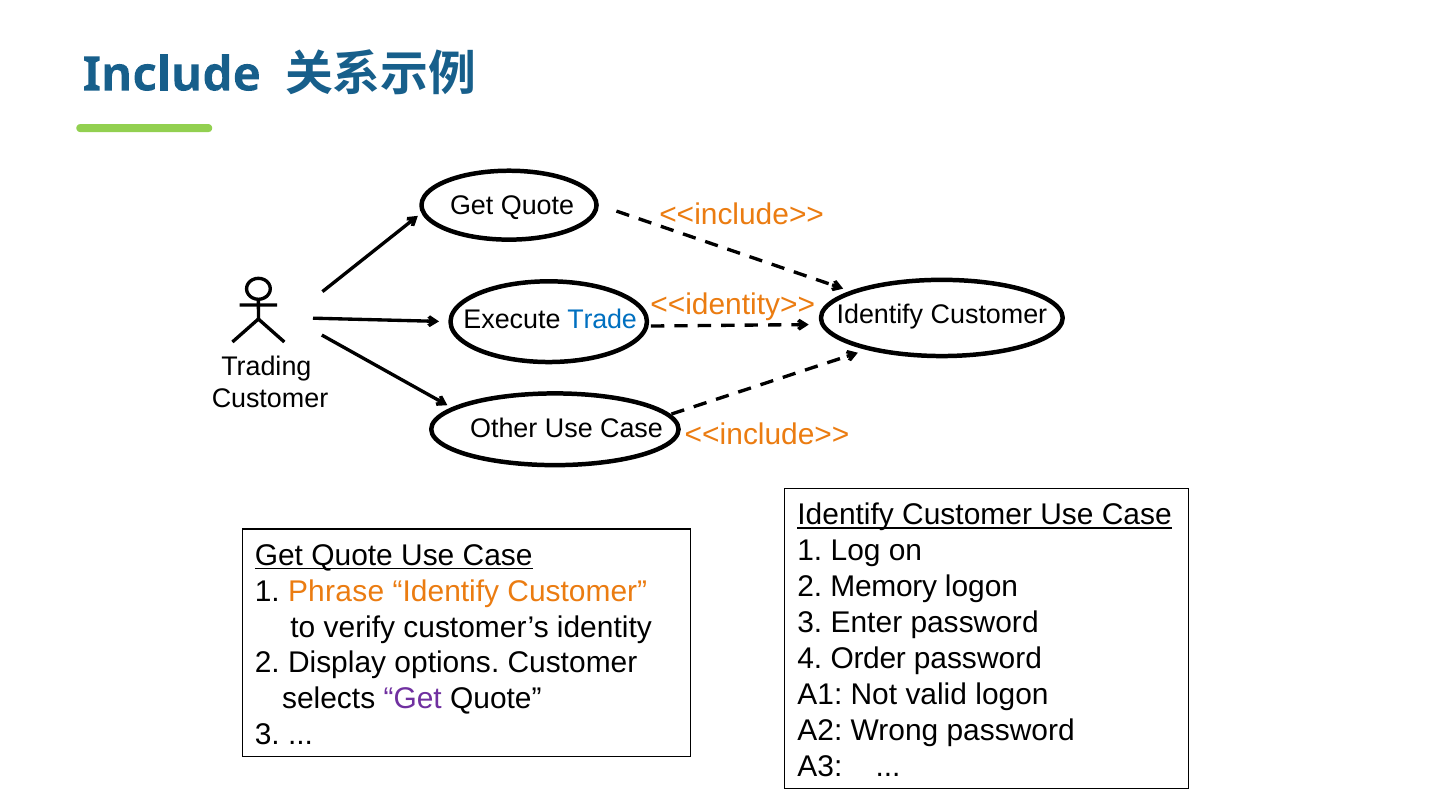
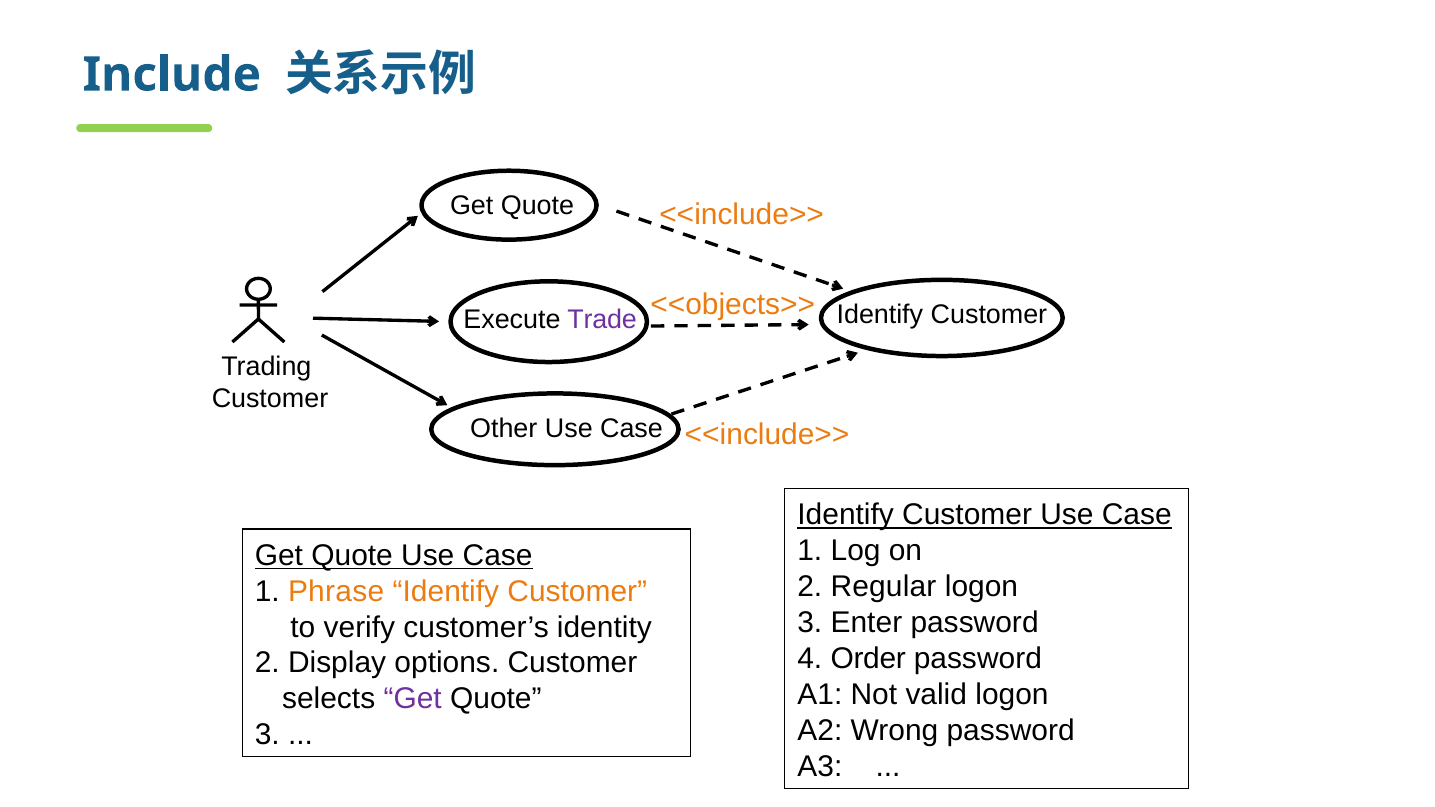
<<identity>>: <<identity>> -> <<objects>>
Trade colour: blue -> purple
Memory: Memory -> Regular
